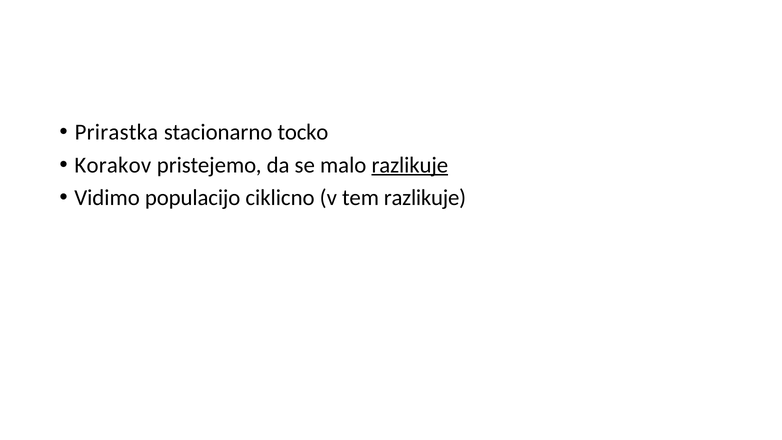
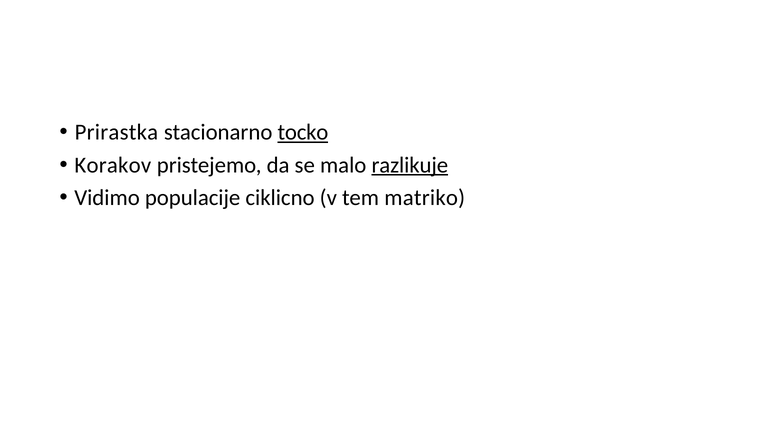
tocko underline: none -> present
populacijo: populacijo -> populacije
tem razlikuje: razlikuje -> matriko
